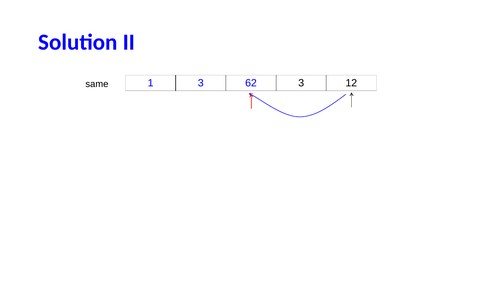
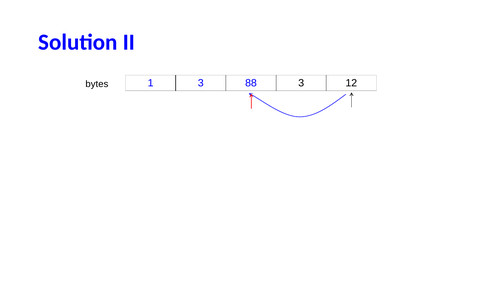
62: 62 -> 88
same: same -> bytes
